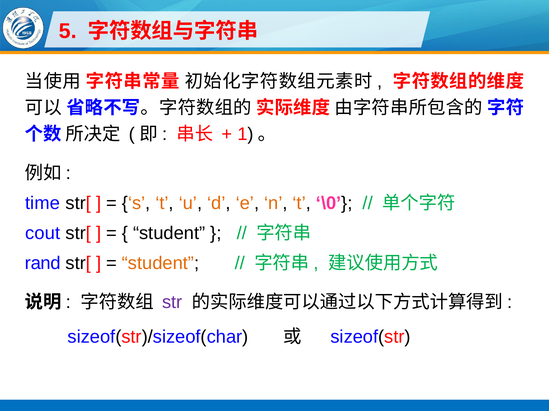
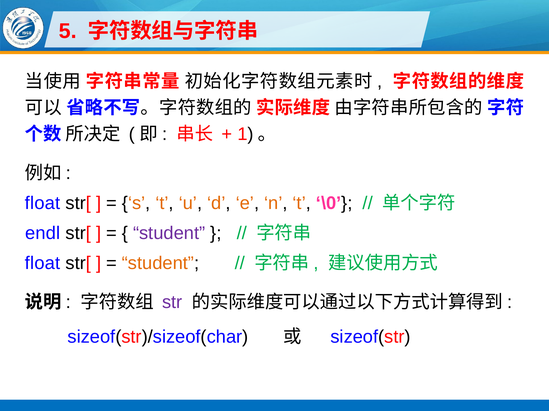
time at (43, 204): time -> float
cout: cout -> endl
student at (169, 234) colour: black -> purple
rand at (43, 264): rand -> float
